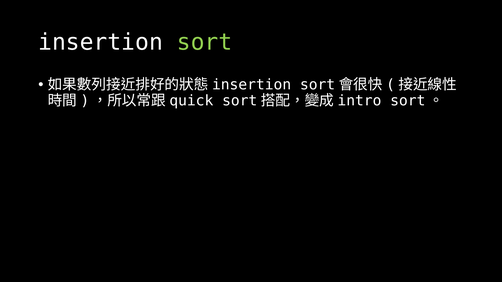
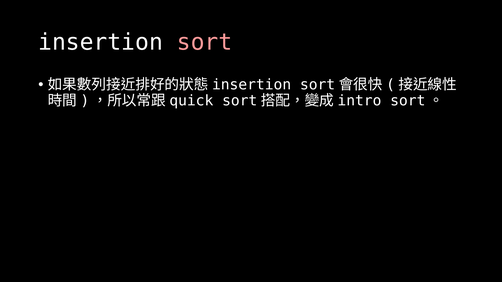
sort colour: light green -> pink
